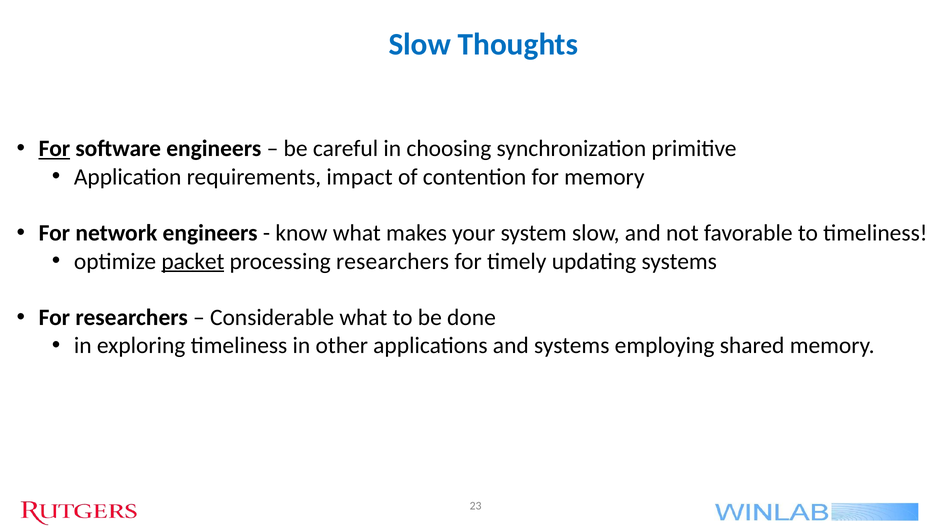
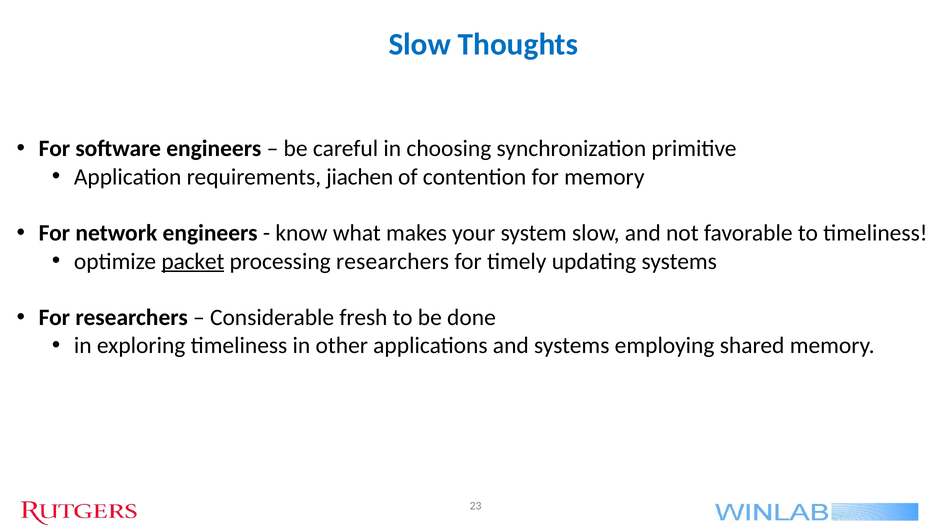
For at (54, 149) underline: present -> none
impact: impact -> jiachen
Considerable what: what -> fresh
